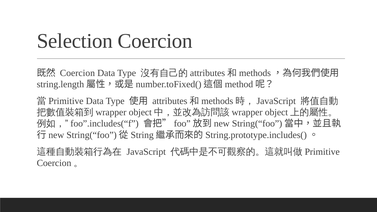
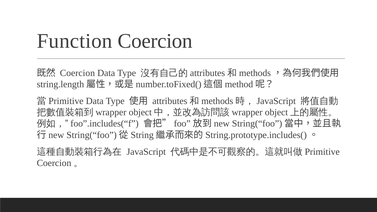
Selection: Selection -> Function
